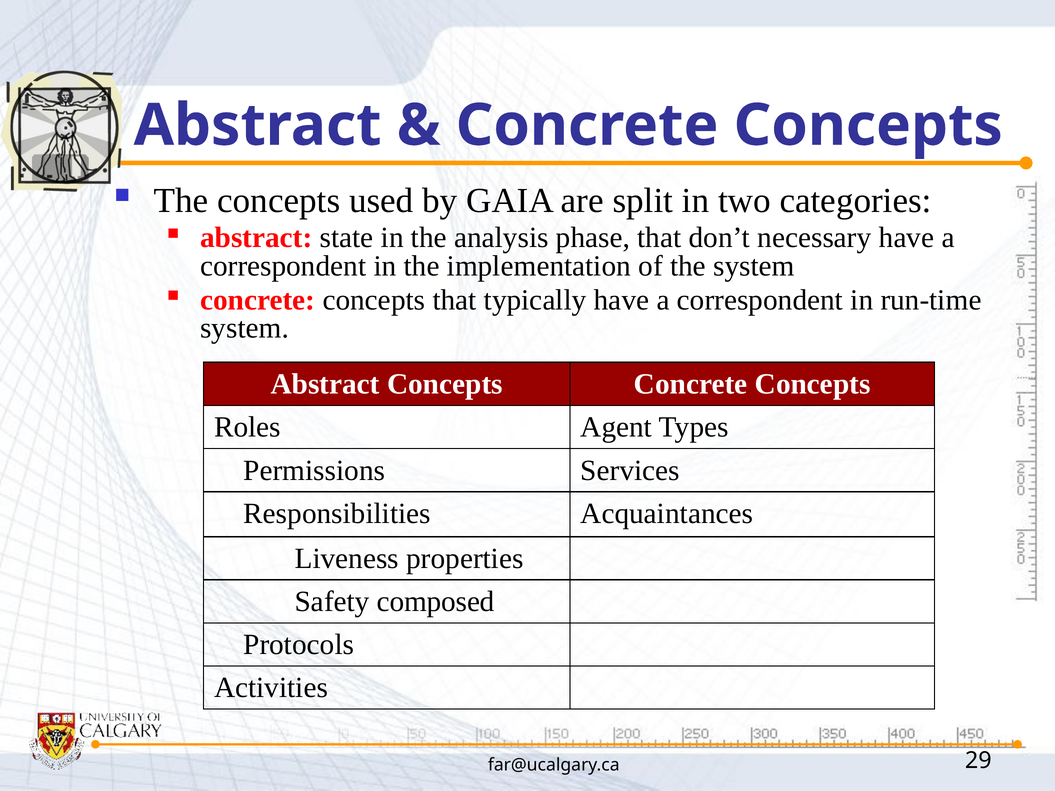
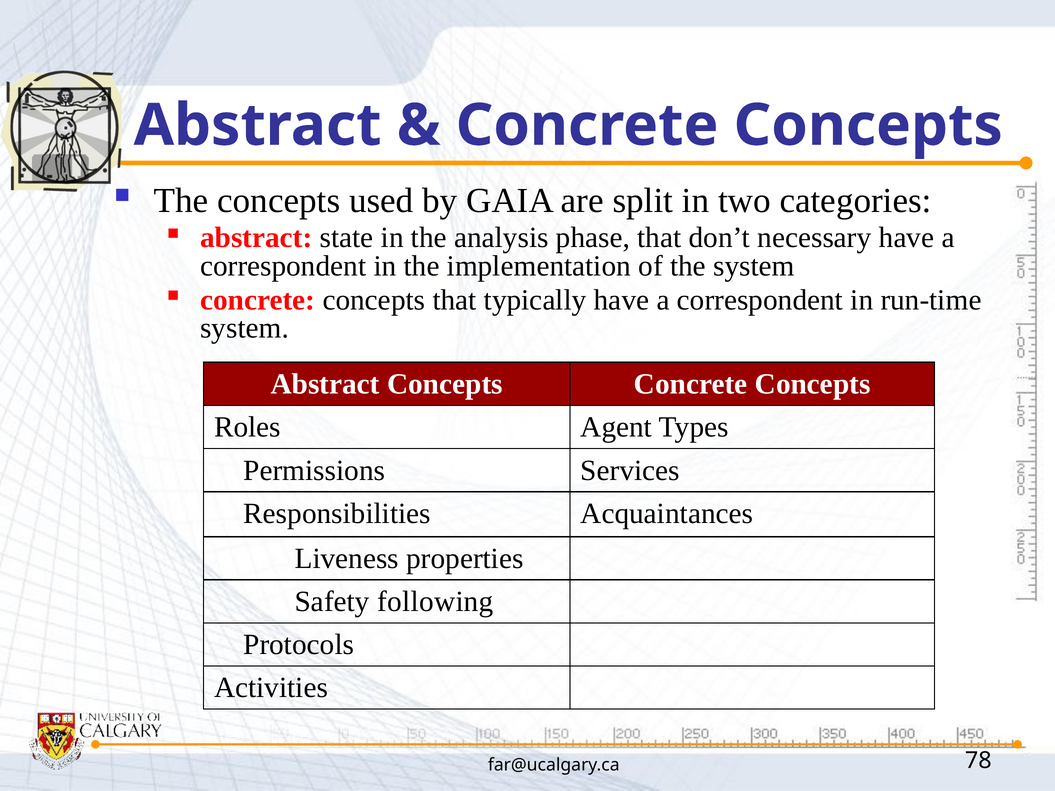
composed: composed -> following
29: 29 -> 78
